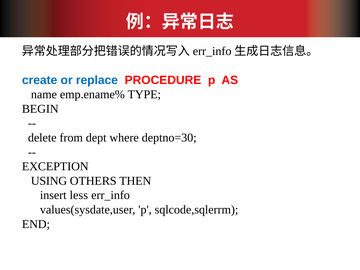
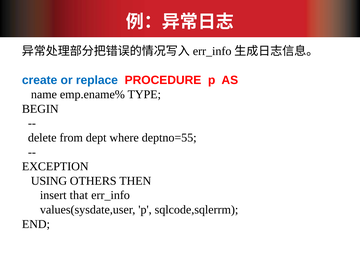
deptno=30: deptno=30 -> deptno=55
less: less -> that
